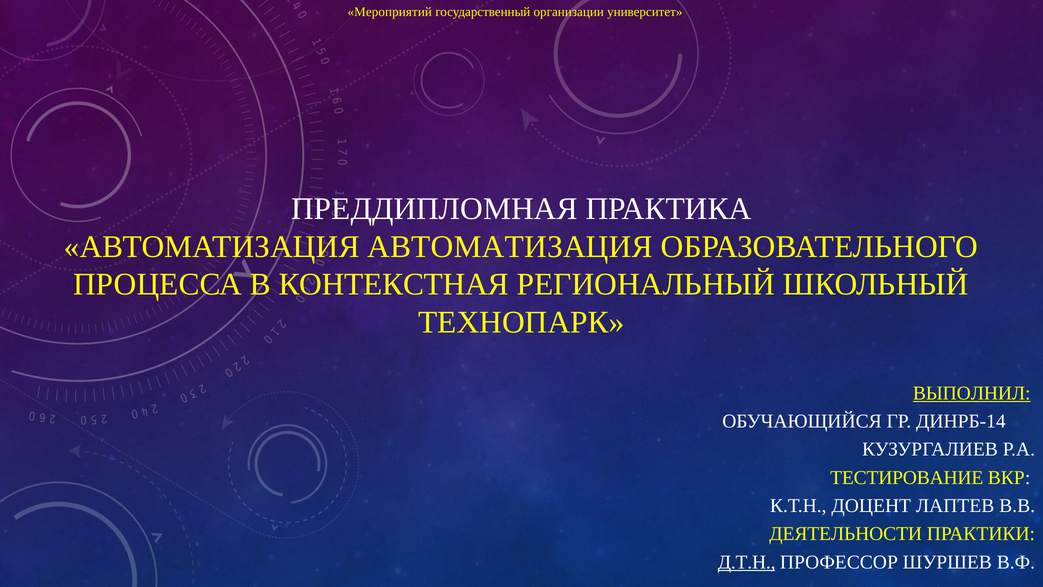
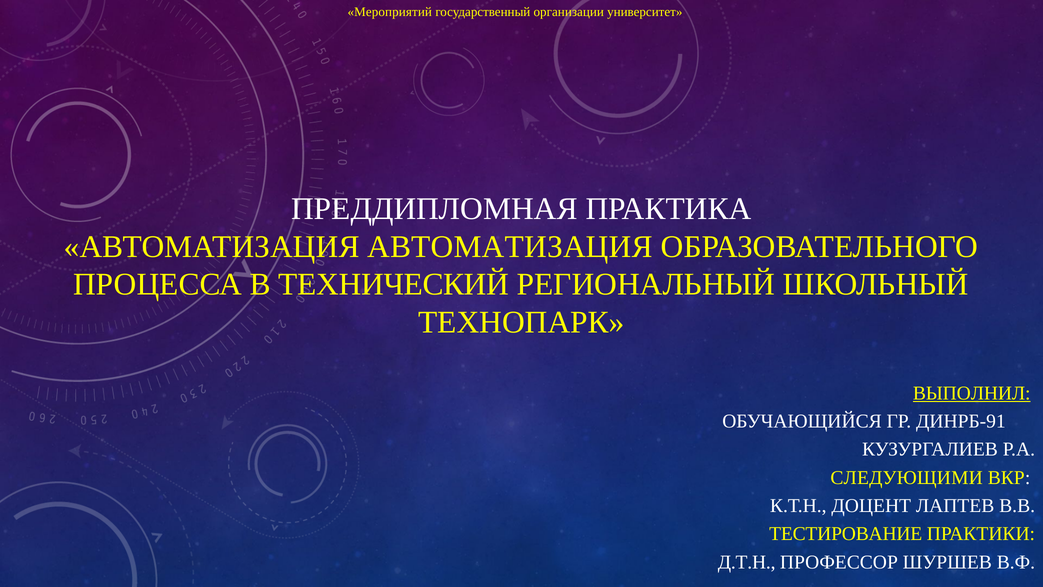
КОНТЕКСТНАЯ: КОНТЕКСТНАЯ -> ТЕХНИЧЕСКИЙ
ДИНРБ-14: ДИНРБ-14 -> ДИНРБ-91
ТЕСТИРОВАНИЕ: ТЕСТИРОВАНИЕ -> СЛЕДУЮЩИМИ
ДЕЯТЕЛЬНОСТИ: ДЕЯТЕЛЬНОСТИ -> ТЕСТИРОВАНИЕ
Д.Т.Н underline: present -> none
